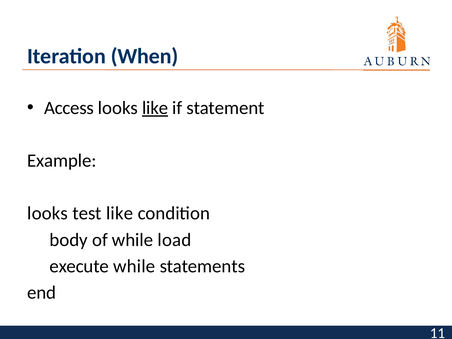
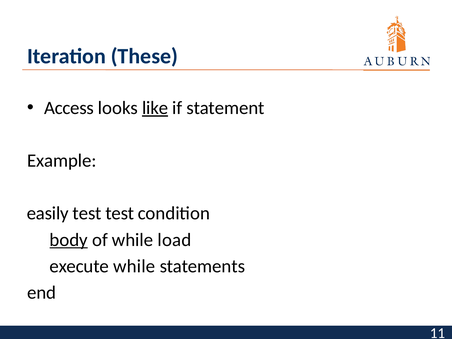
When: When -> These
looks at (48, 213): looks -> easily
test like: like -> test
body underline: none -> present
